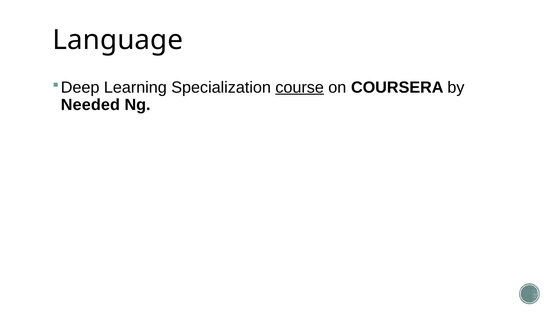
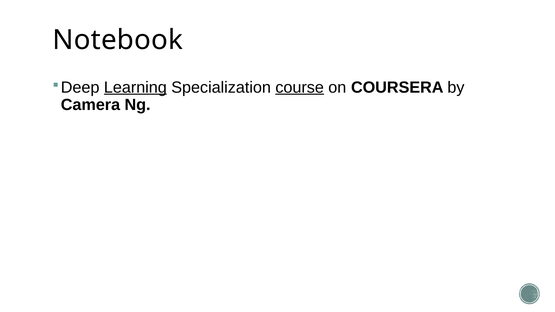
Language: Language -> Notebook
Learning underline: none -> present
Needed: Needed -> Camera
